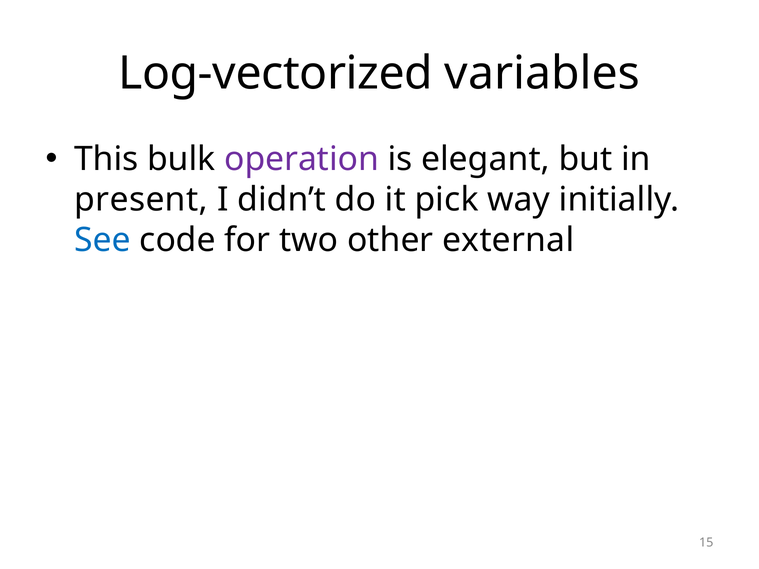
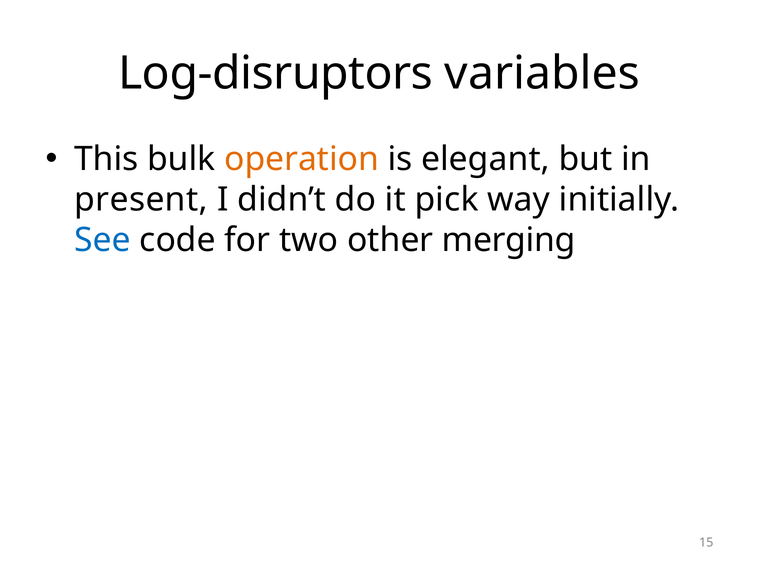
Log-vectorized: Log-vectorized -> Log-disruptors
operation colour: purple -> orange
external: external -> merging
